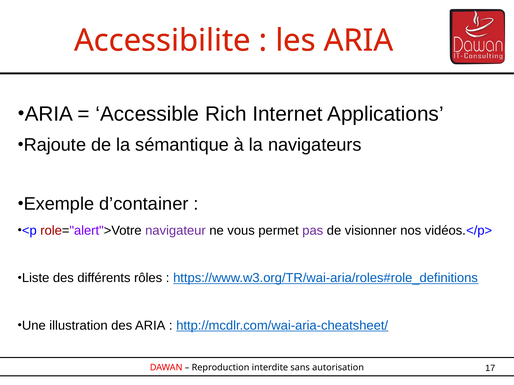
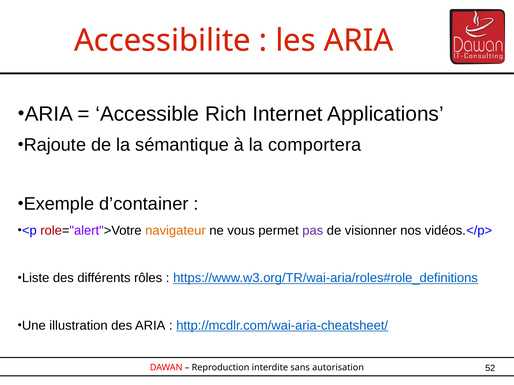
navigateurs: navigateurs -> comportera
navigateur colour: purple -> orange
17: 17 -> 52
